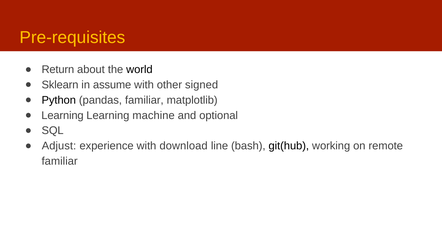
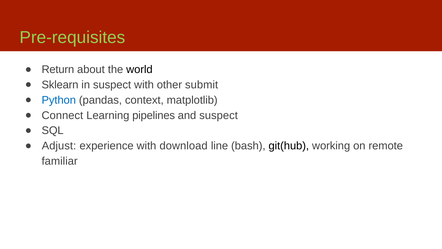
Pre-requisites colour: yellow -> light green
in assume: assume -> suspect
signed: signed -> submit
Python colour: black -> blue
pandas familiar: familiar -> context
Learning at (63, 115): Learning -> Connect
machine: machine -> pipelines
and optional: optional -> suspect
